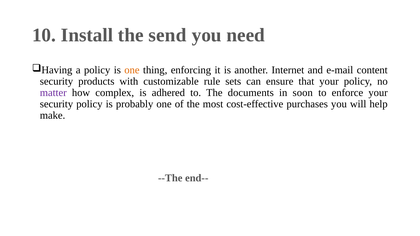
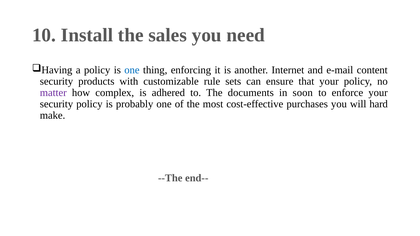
send: send -> sales
one at (132, 70) colour: orange -> blue
help: help -> hard
